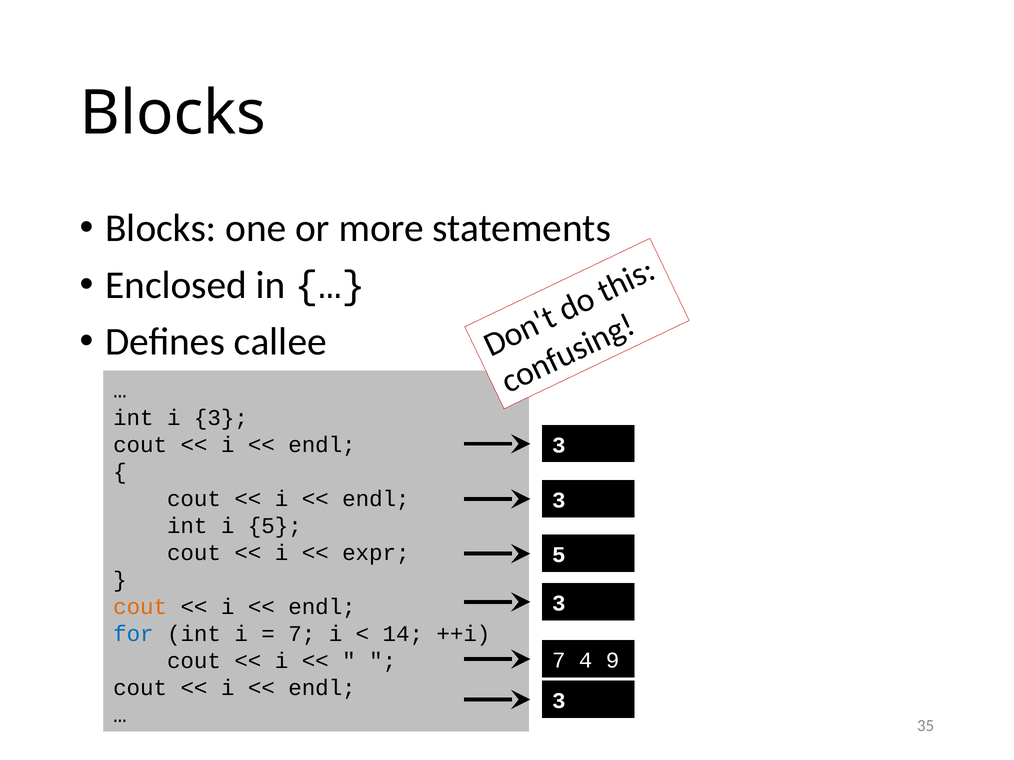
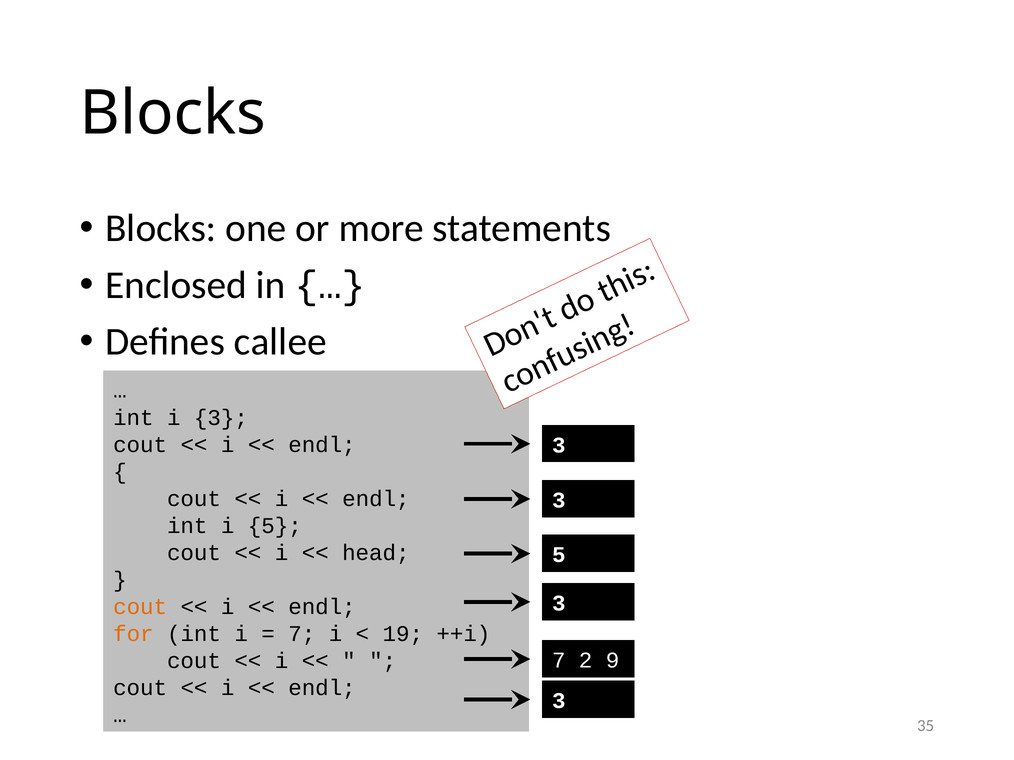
expr: expr -> head
for colour: blue -> orange
14: 14 -> 19
4: 4 -> 2
